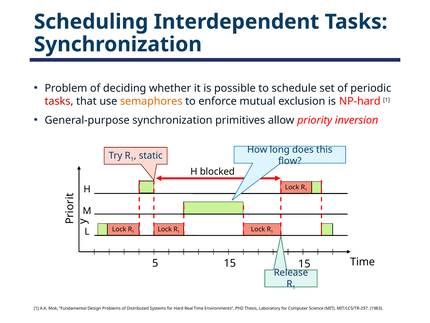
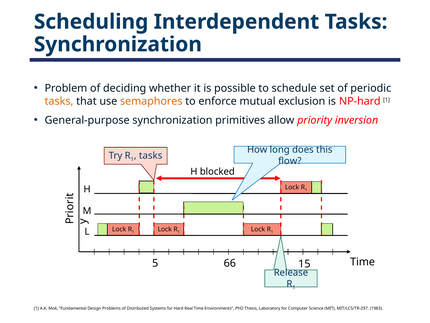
tasks at (59, 101) colour: red -> orange
static at (151, 155): static -> tasks
5 15: 15 -> 66
